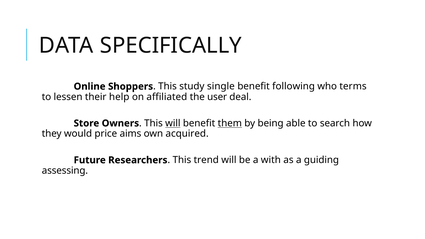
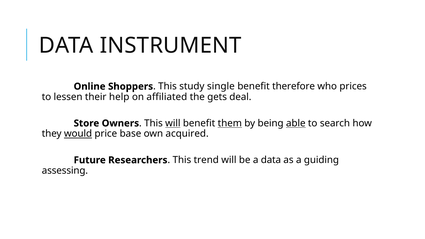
SPECIFICALLY: SPECIFICALLY -> INSTRUMENT
following: following -> therefore
terms: terms -> prices
user: user -> gets
able underline: none -> present
would underline: none -> present
aims: aims -> base
a with: with -> data
